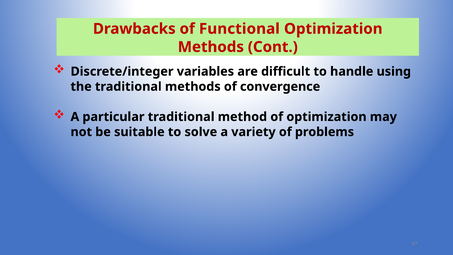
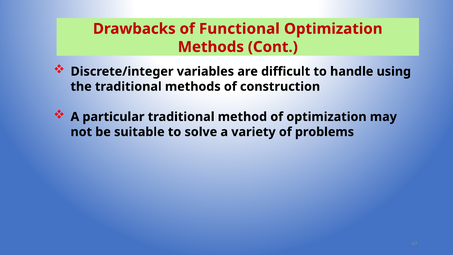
convergence: convergence -> construction
